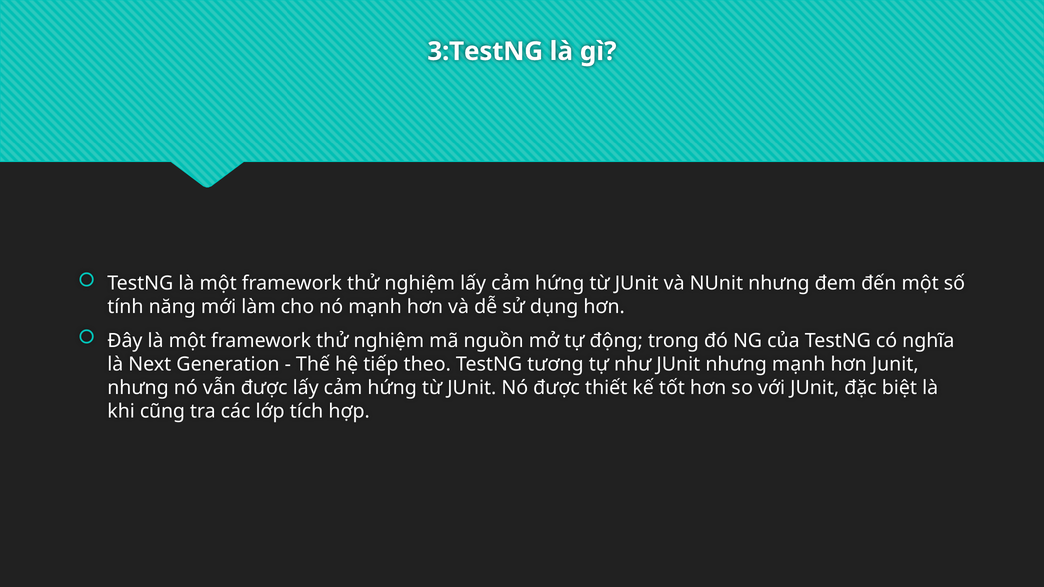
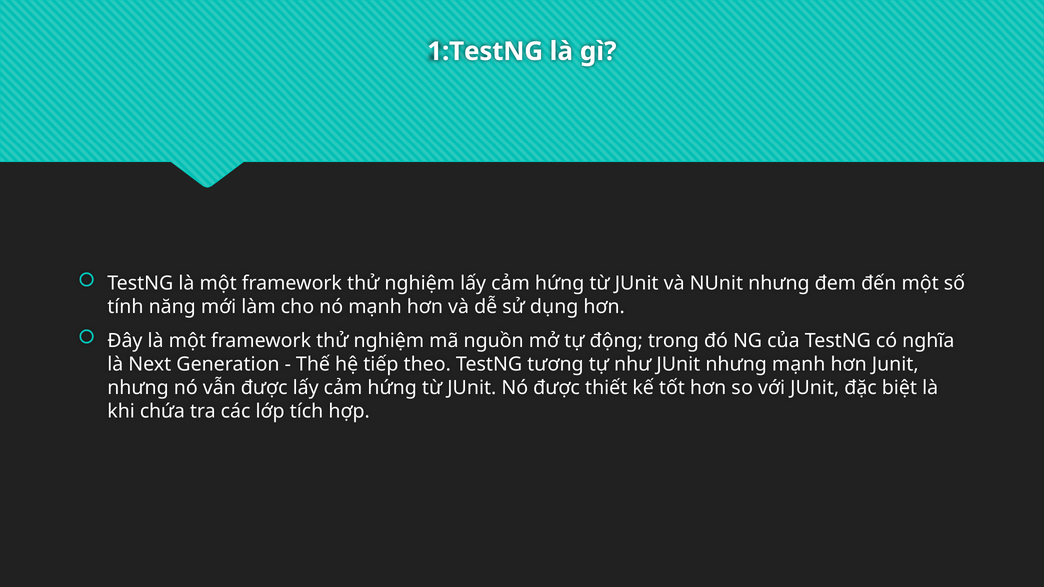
3:TestNG: 3:TestNG -> 1:TestNG
cũng: cũng -> chứa
